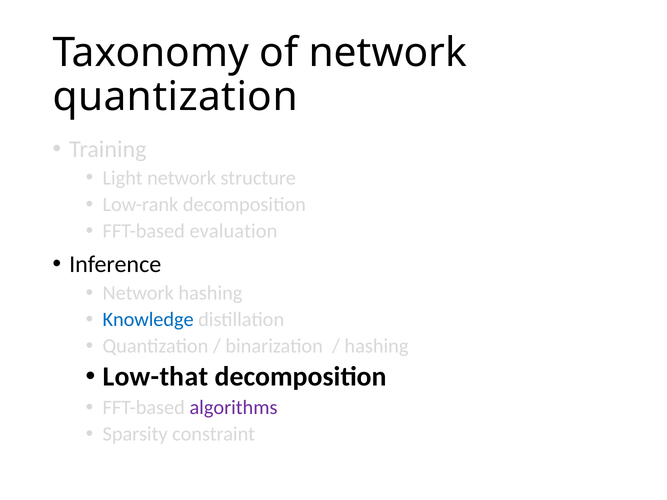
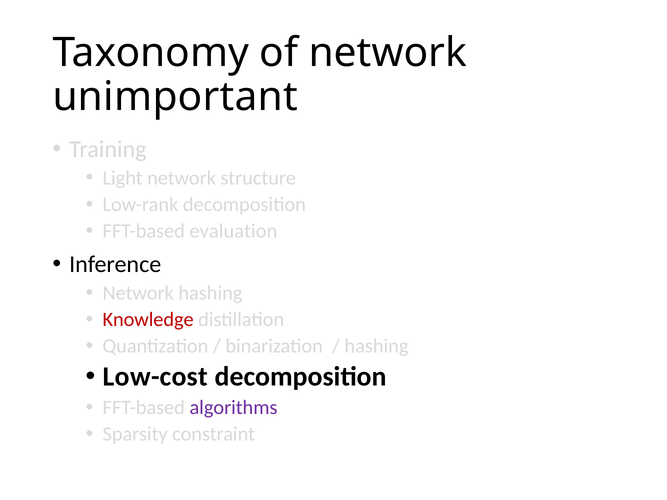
quantization at (175, 97): quantization -> unimportant
Knowledge colour: blue -> red
Low-that: Low-that -> Low-cost
